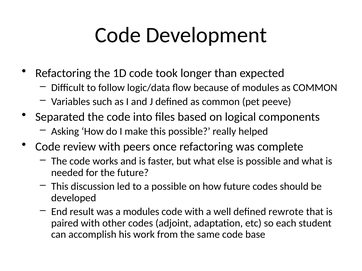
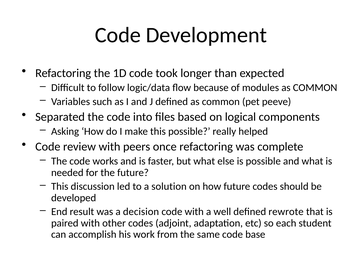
a possible: possible -> solution
a modules: modules -> decision
